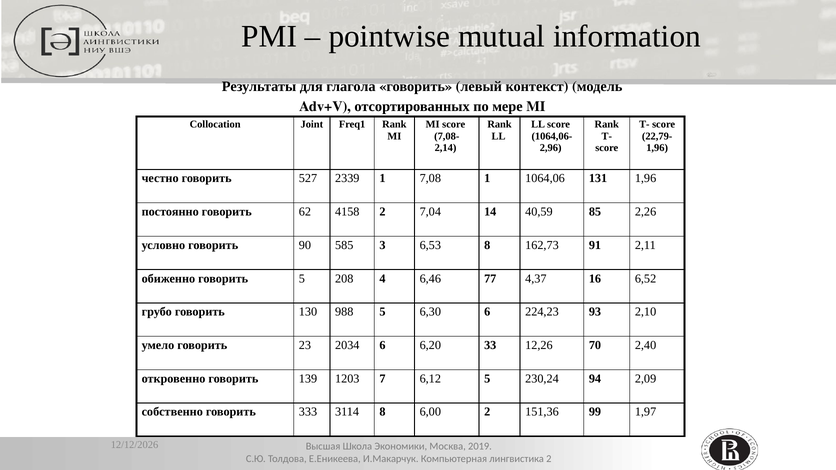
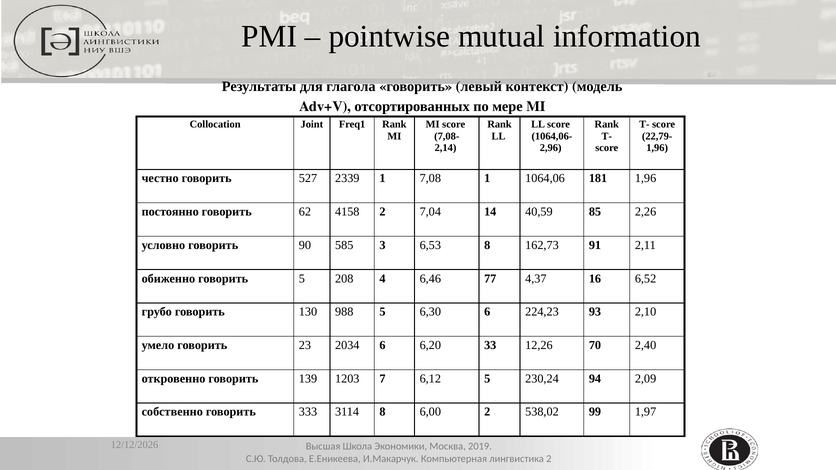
131: 131 -> 181
151,36: 151,36 -> 538,02
